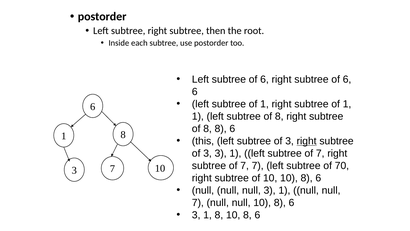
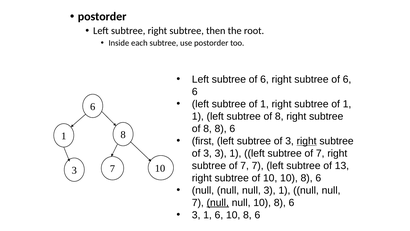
this: this -> first
70: 70 -> 13
null at (218, 202) underline: none -> present
3 1 8: 8 -> 6
